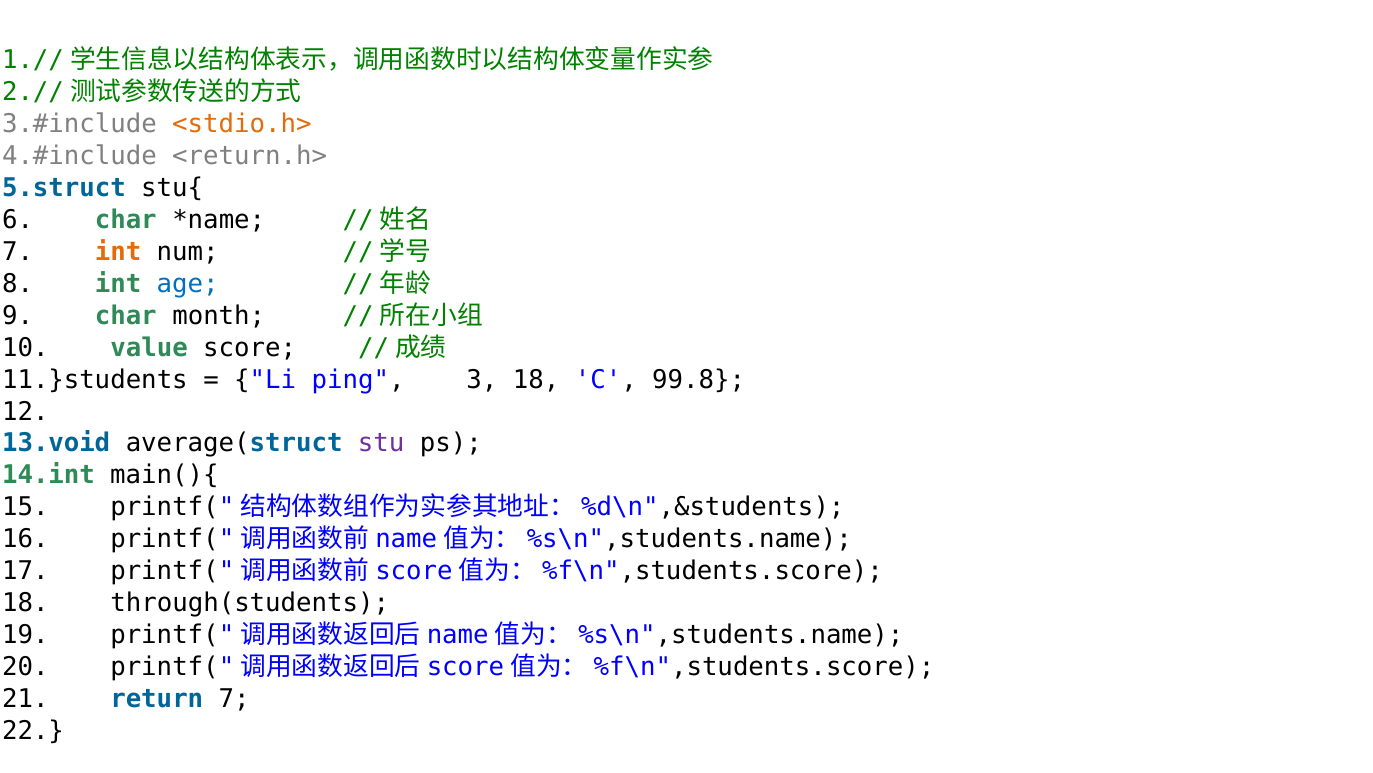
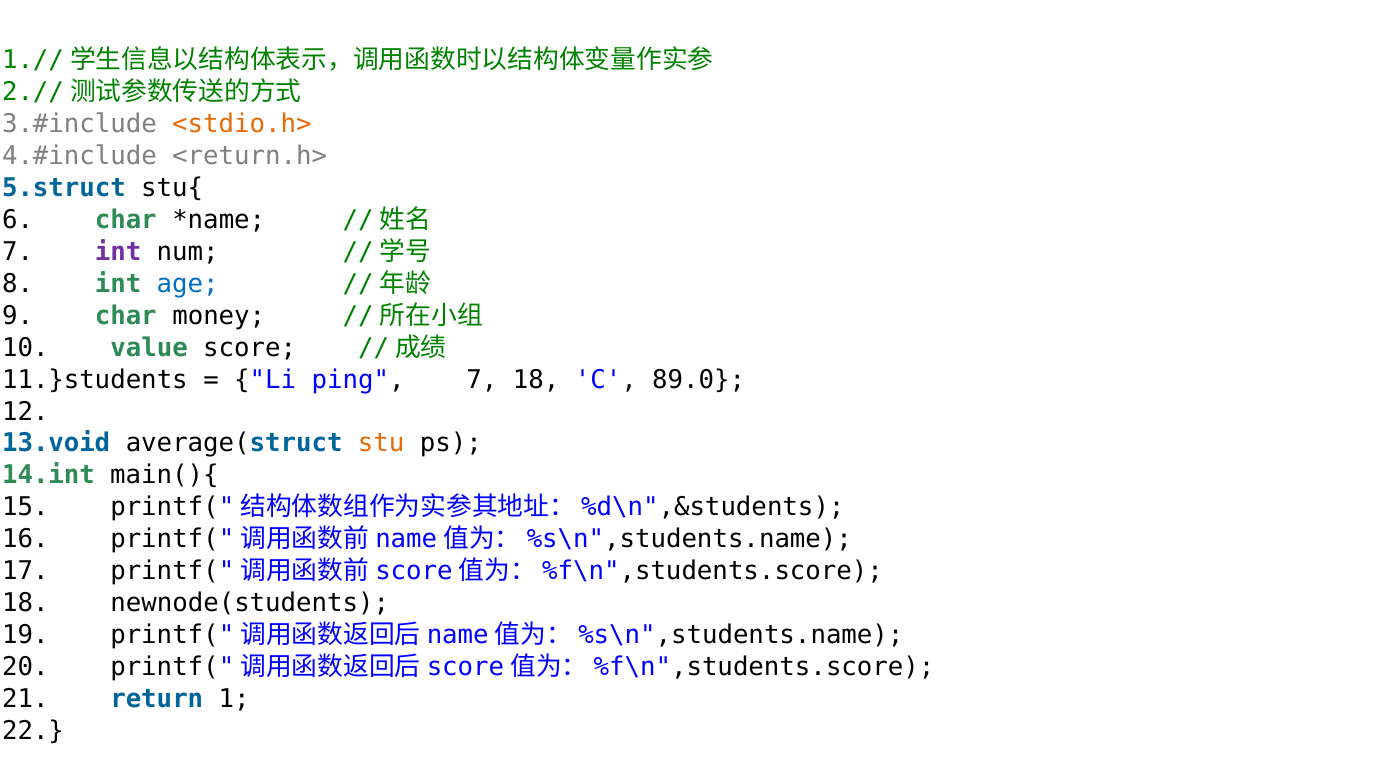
int at (118, 251) colour: orange -> purple
month: month -> money
ping 3: 3 -> 7
99.8: 99.8 -> 89.0
stu colour: purple -> orange
through(students: through(students -> newnode(students
return 7: 7 -> 1
